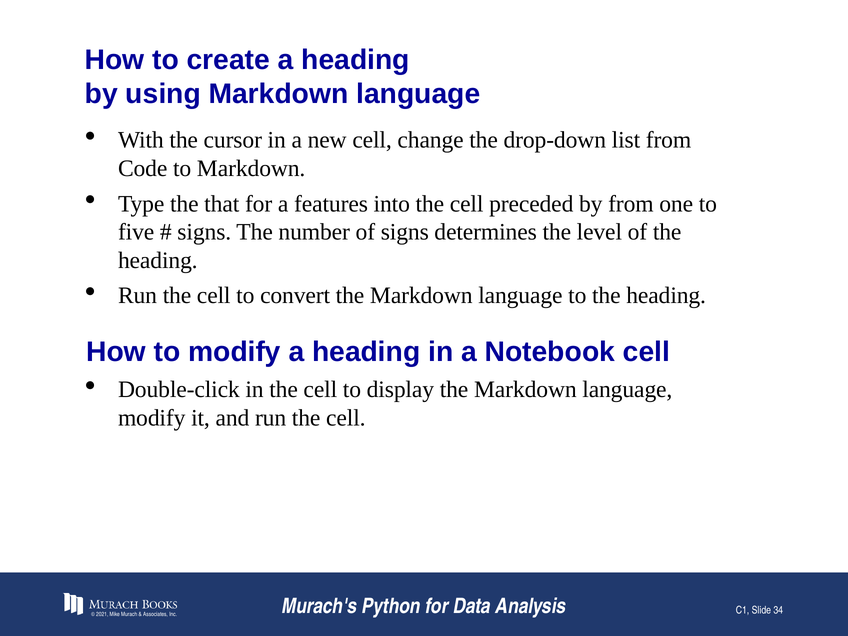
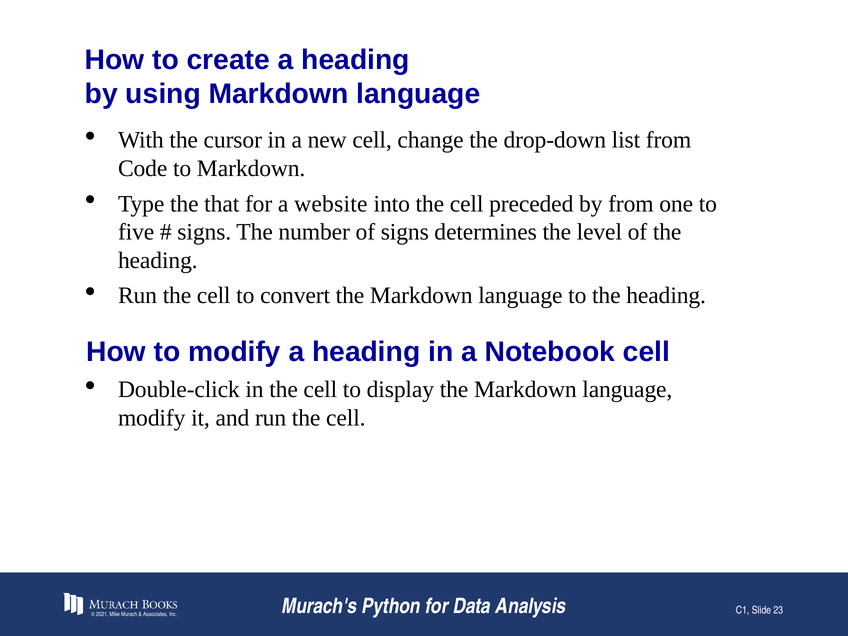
features: features -> website
34: 34 -> 23
